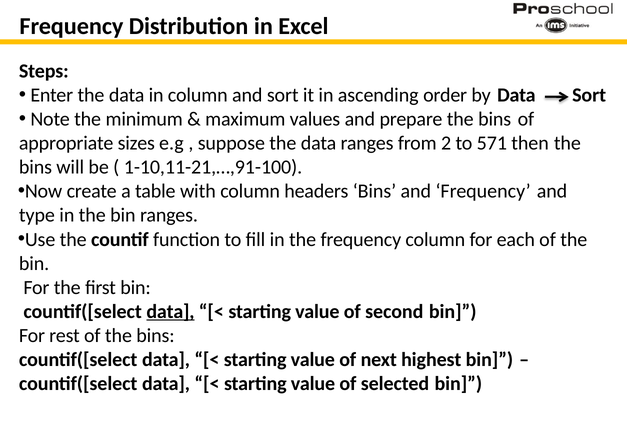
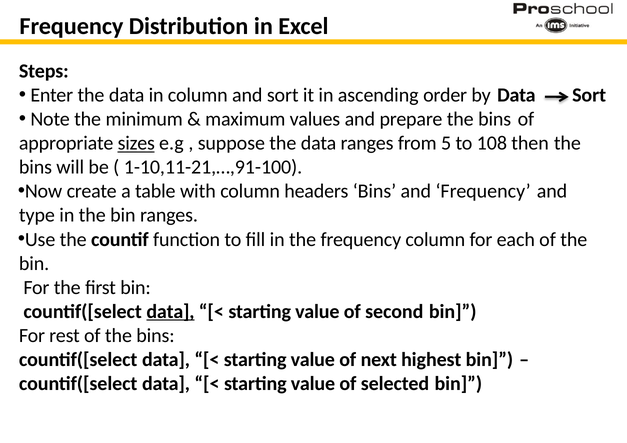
sizes underline: none -> present
2: 2 -> 5
571: 571 -> 108
